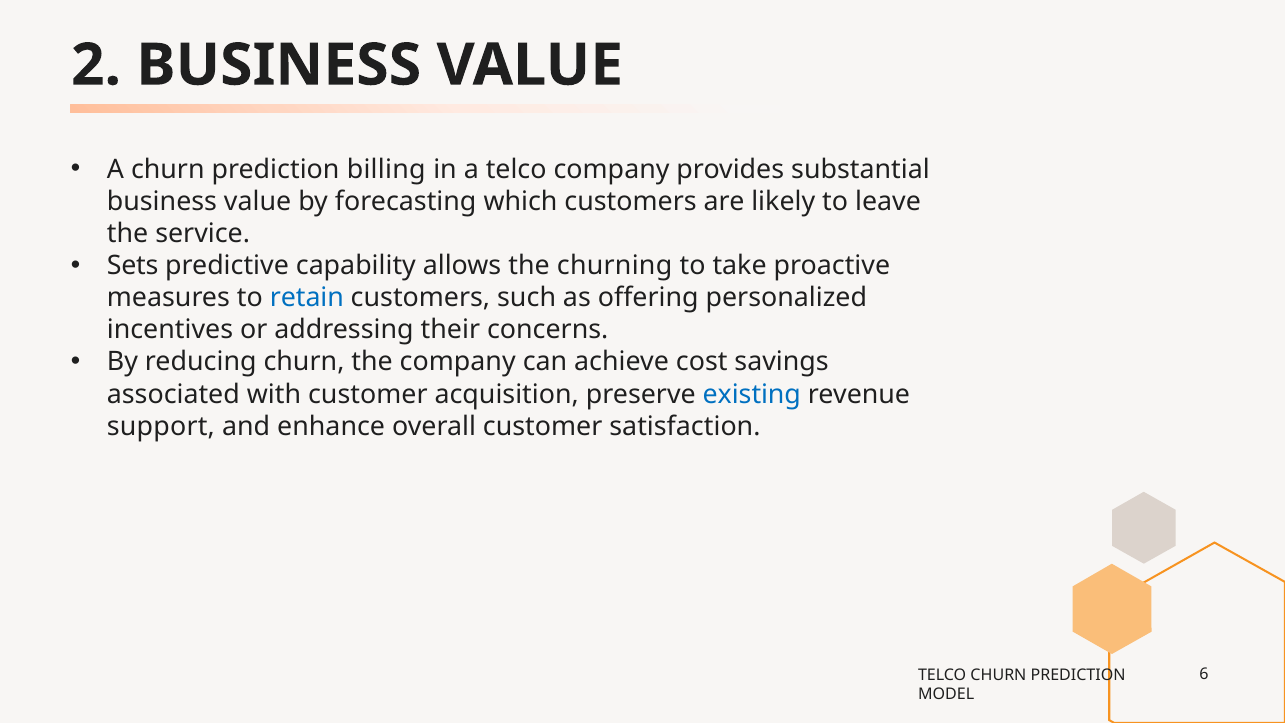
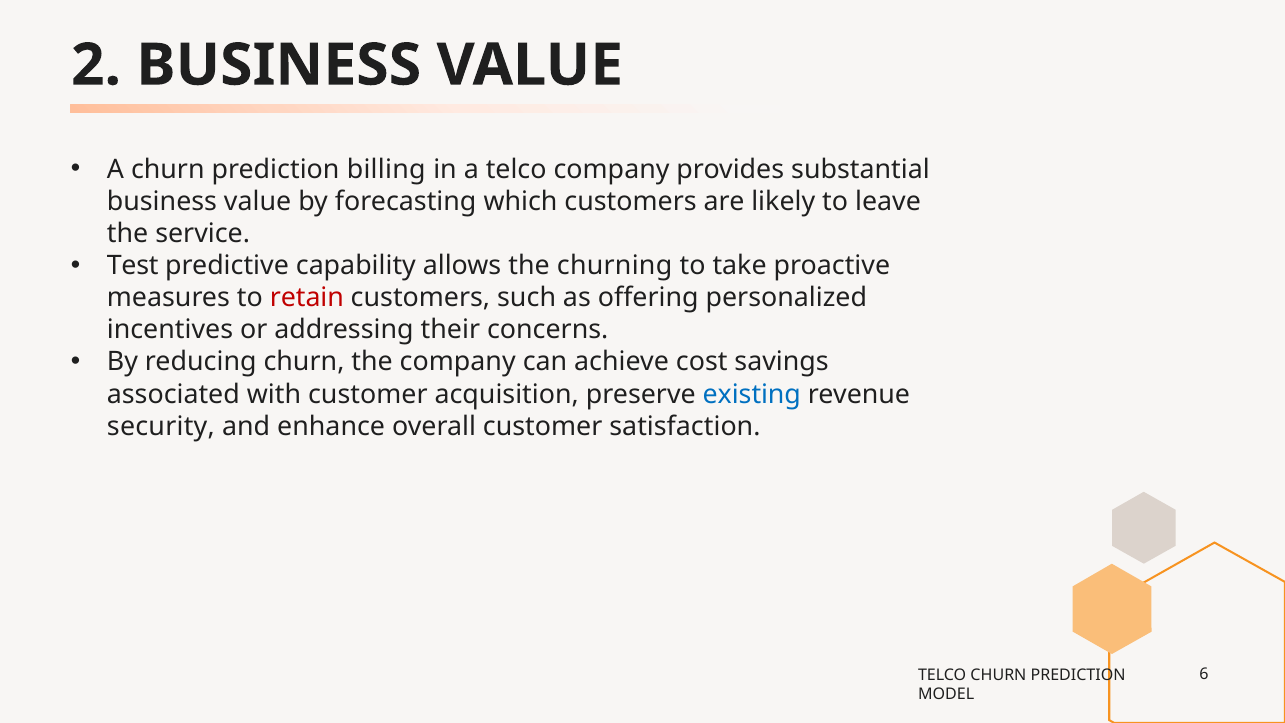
Sets: Sets -> Test
retain colour: blue -> red
support: support -> security
